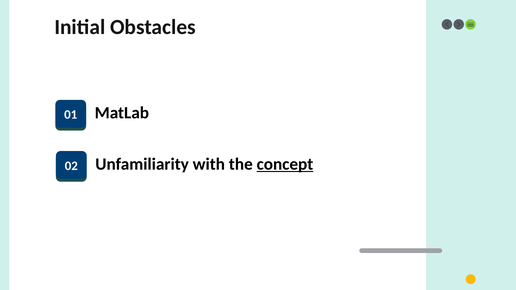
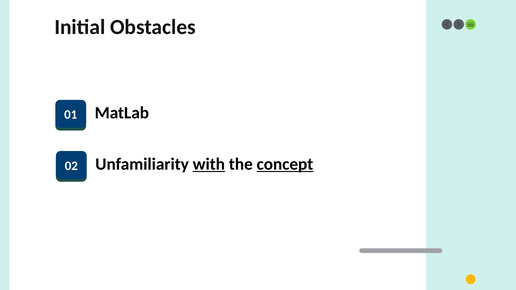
with underline: none -> present
